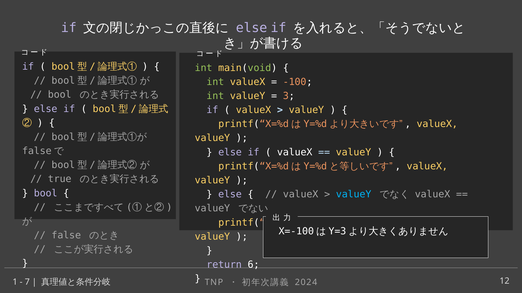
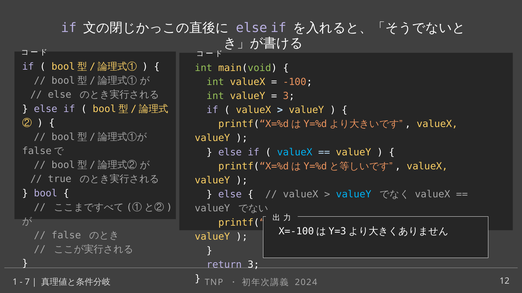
bool at (60, 95): bool -> else
valueX at (295, 152) colour: white -> light blue
return 6: 6 -> 3
